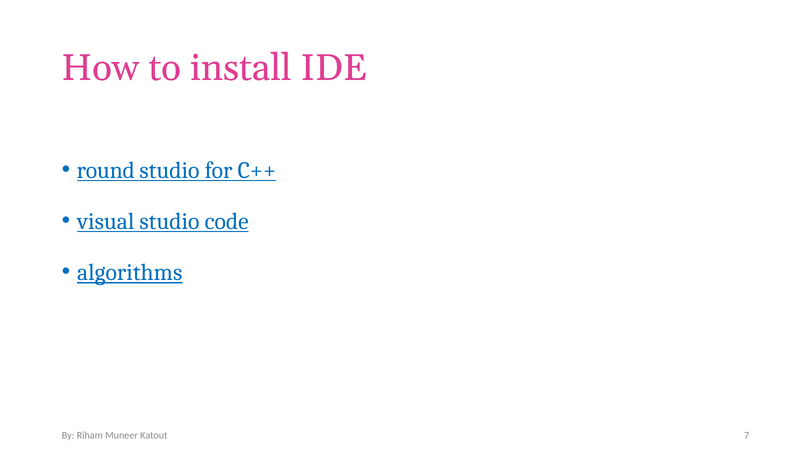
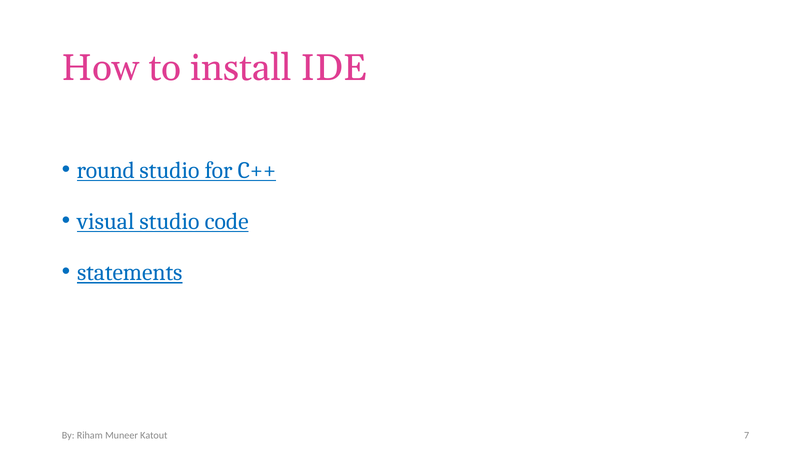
algorithms: algorithms -> statements
